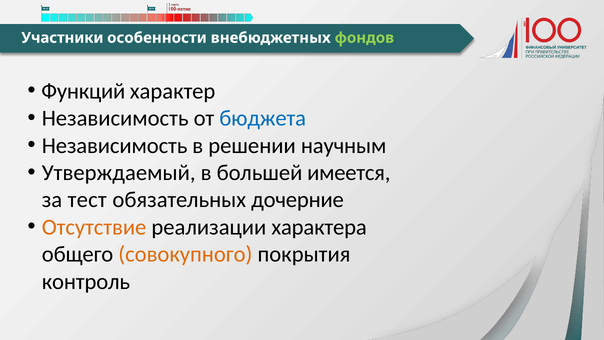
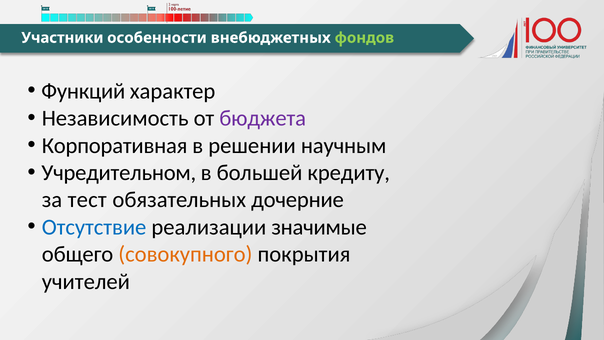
бюджета colour: blue -> purple
Независимость at (115, 145): Независимость -> Корпоративная
Утверждаемый: Утверждаемый -> Учредительном
имеется: имеется -> кредиту
Отсутствие colour: orange -> blue
характера: характера -> значимые
контроль: контроль -> учителей
